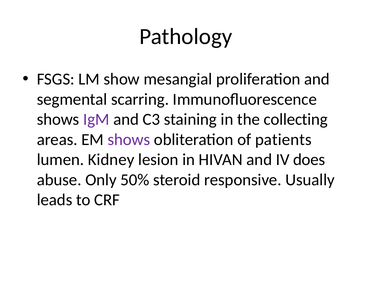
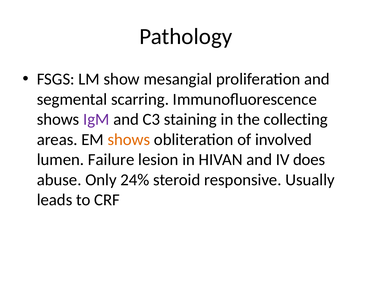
shows at (129, 139) colour: purple -> orange
patients: patients -> involved
Kidney: Kidney -> Failure
50%: 50% -> 24%
